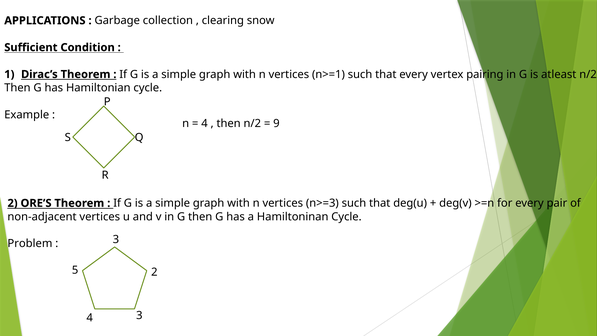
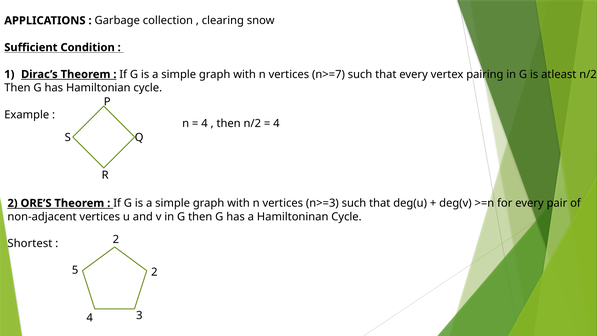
n>=1: n>=1 -> n>=7
9 at (276, 123): 9 -> 4
Problem: Problem -> Shortest
3 at (116, 239): 3 -> 2
